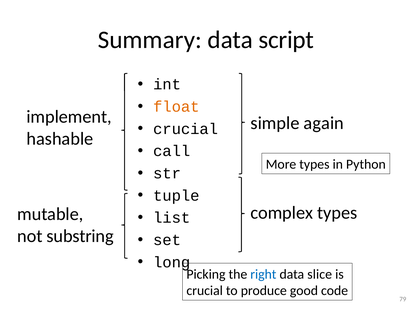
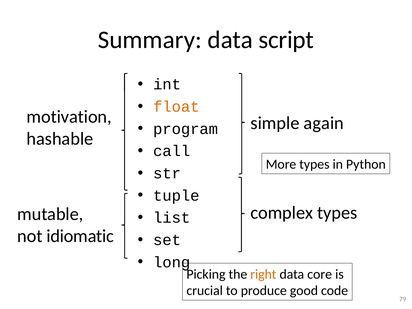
implement: implement -> motivation
crucial at (186, 129): crucial -> program
substring: substring -> idiomatic
right colour: blue -> orange
slice: slice -> core
